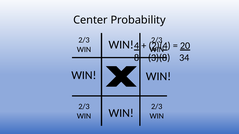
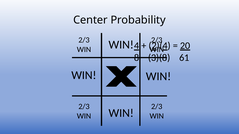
34: 34 -> 61
